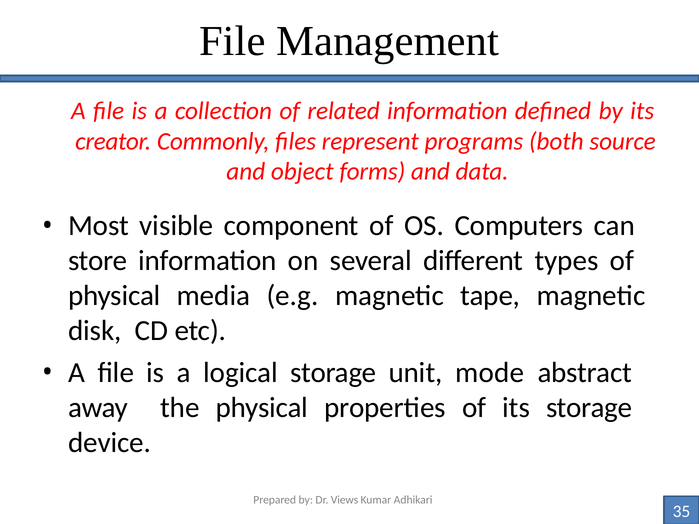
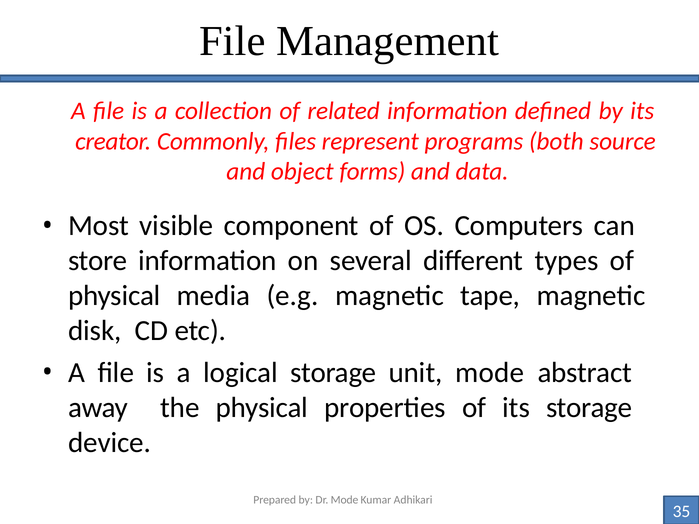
Dr Views: Views -> Mode
